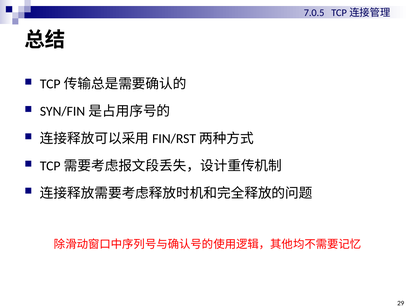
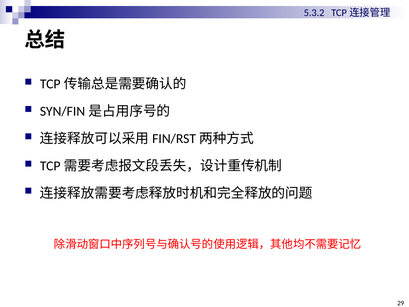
7.0.5: 7.0.5 -> 5.3.2
